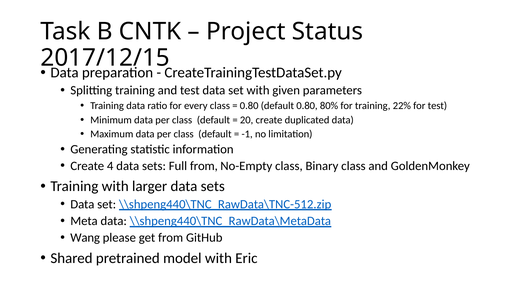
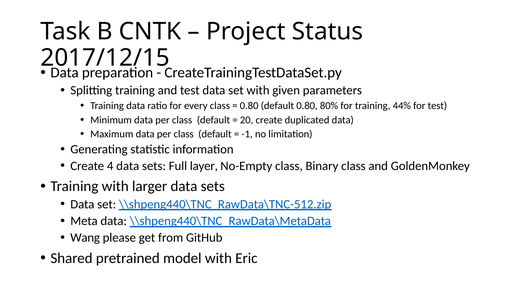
22%: 22% -> 44%
Full from: from -> layer
